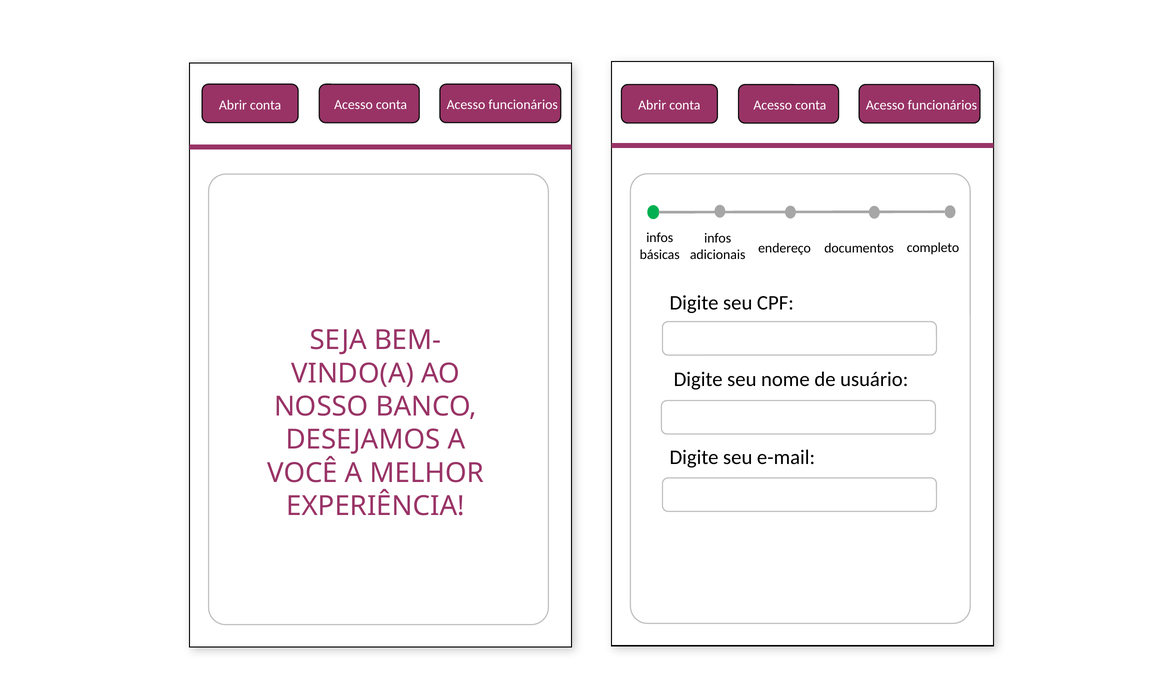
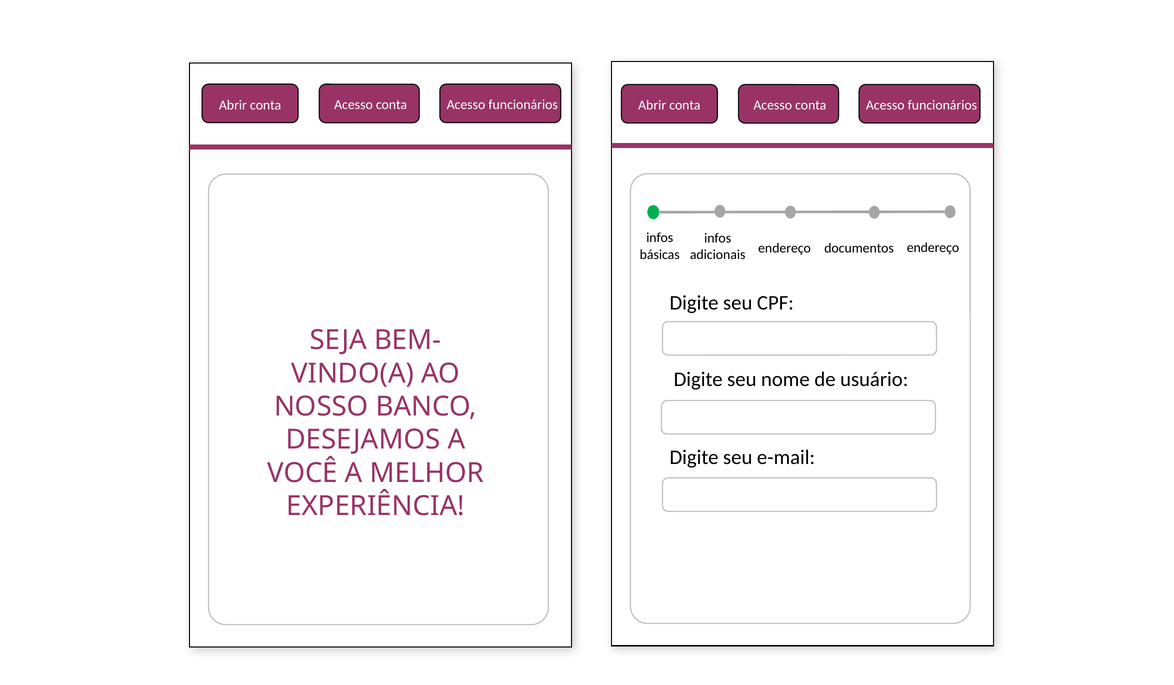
documentos completo: completo -> endereço
